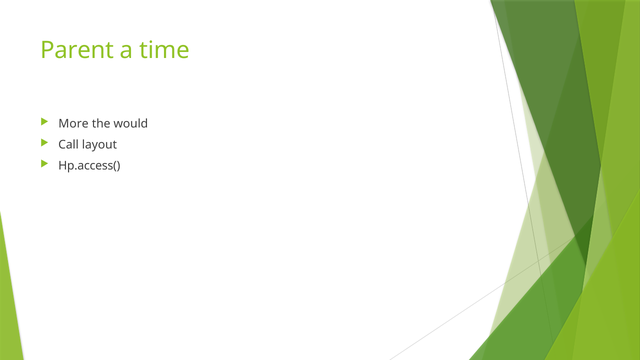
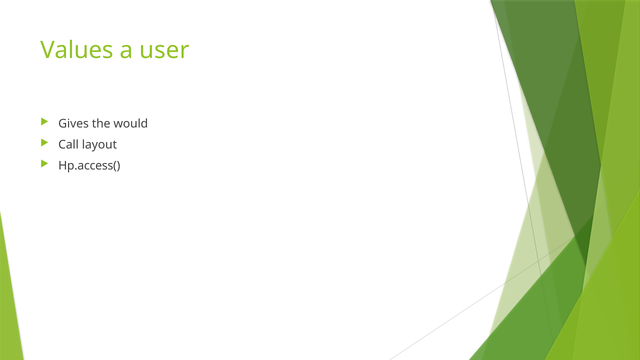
Parent: Parent -> Values
time: time -> user
More: More -> Gives
